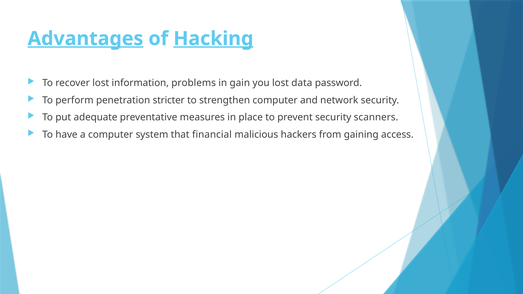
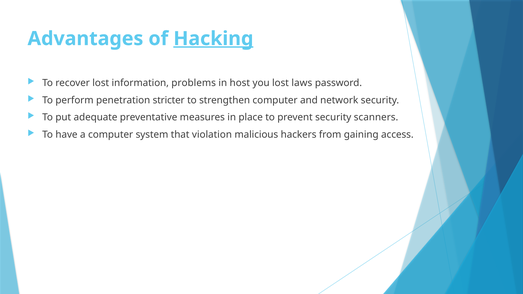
Advantages underline: present -> none
gain: gain -> host
data: data -> laws
financial: financial -> violation
